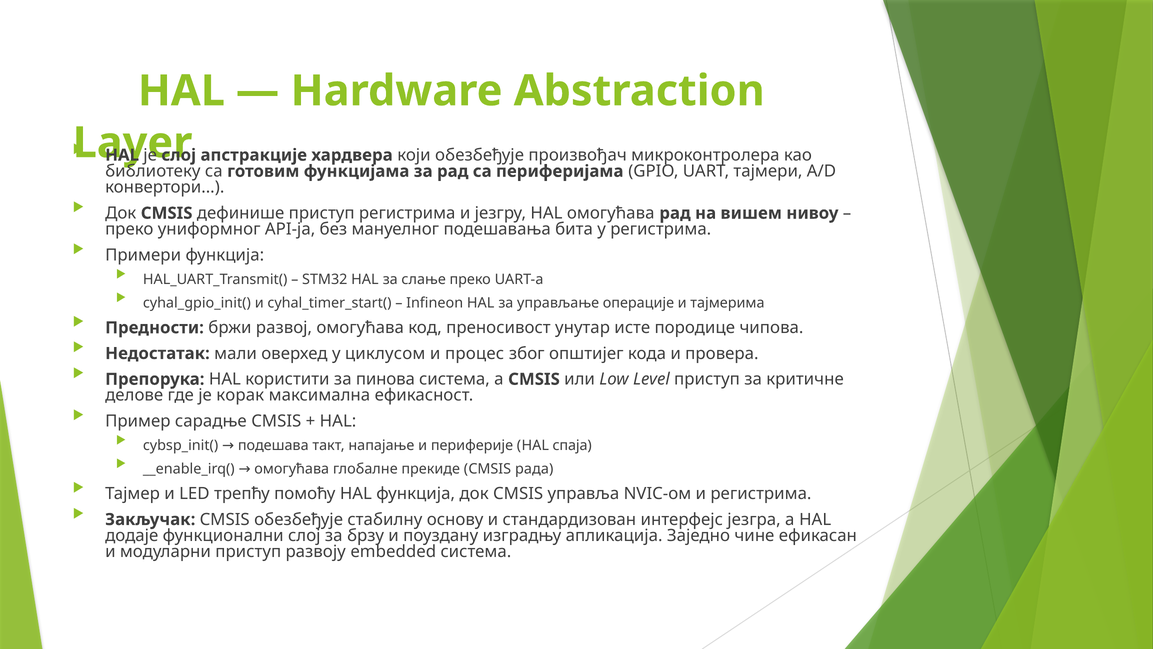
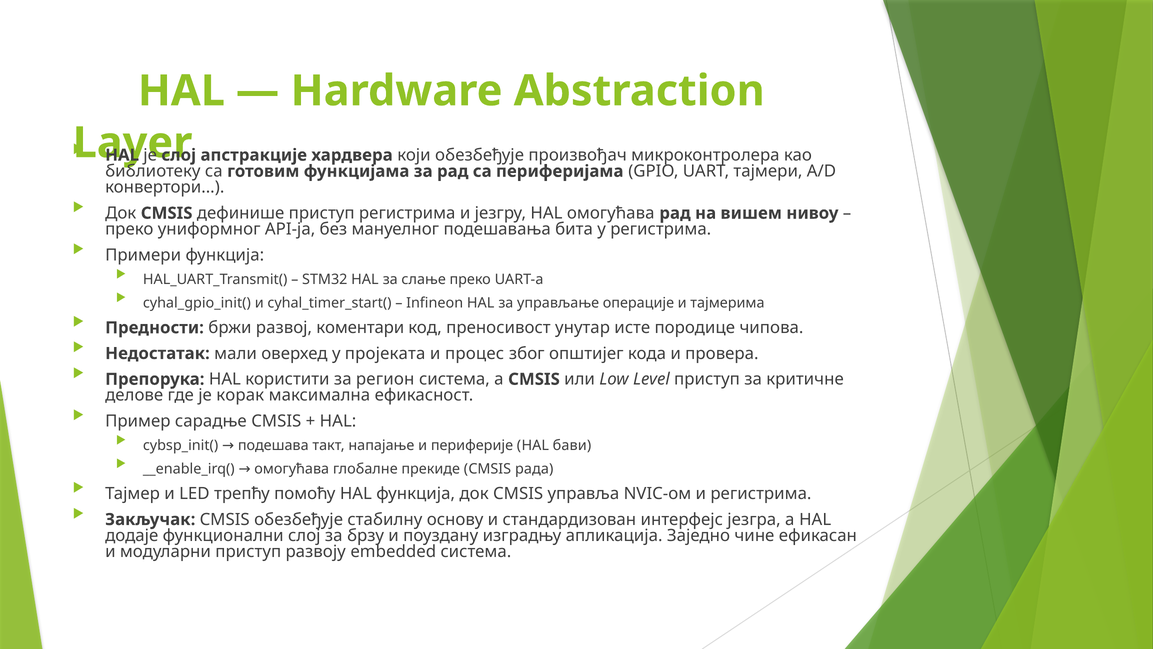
развој омогућава: омогућава -> коментари
циклусом: циклусом -> пројеката
пинова: пинова -> регион
спаја: спаја -> бави
